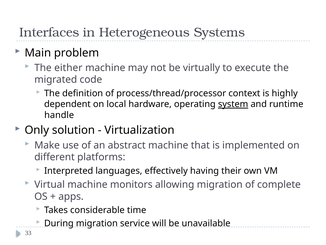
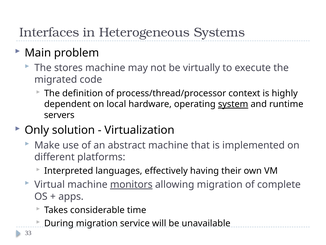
either: either -> stores
handle: handle -> servers
monitors underline: none -> present
